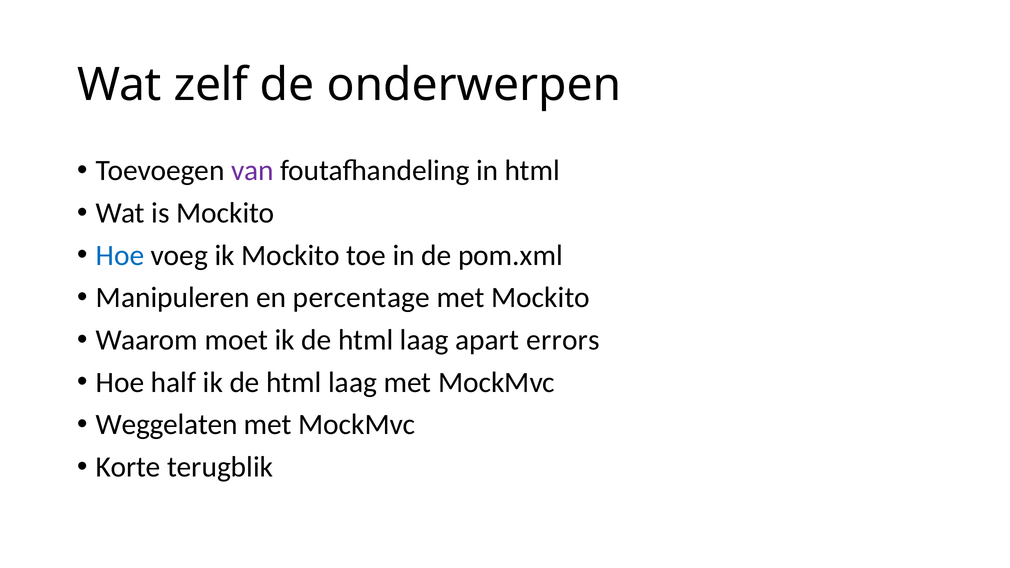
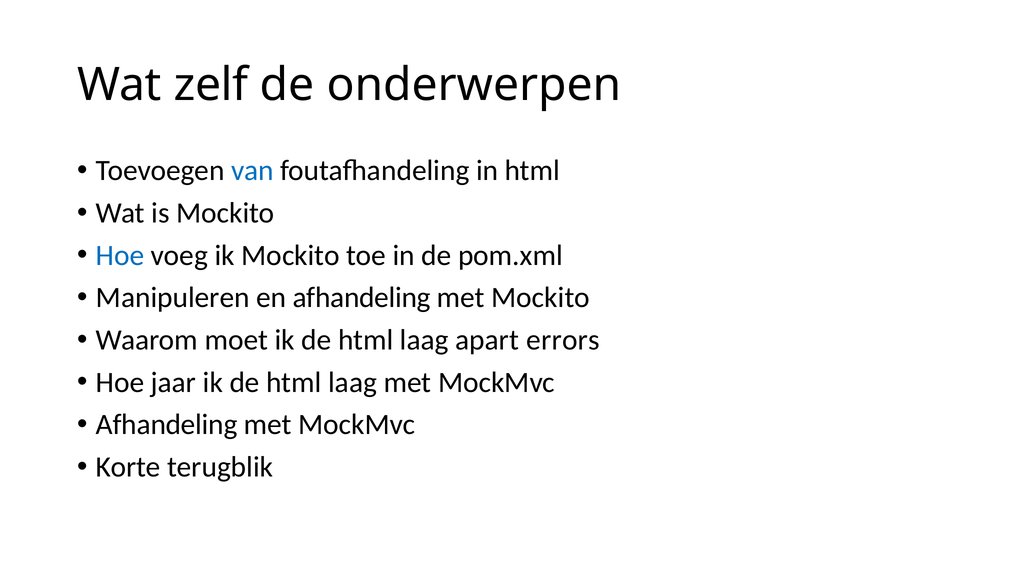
van colour: purple -> blue
en percentage: percentage -> afhandeling
half: half -> jaar
Weggelaten at (167, 425): Weggelaten -> Afhandeling
